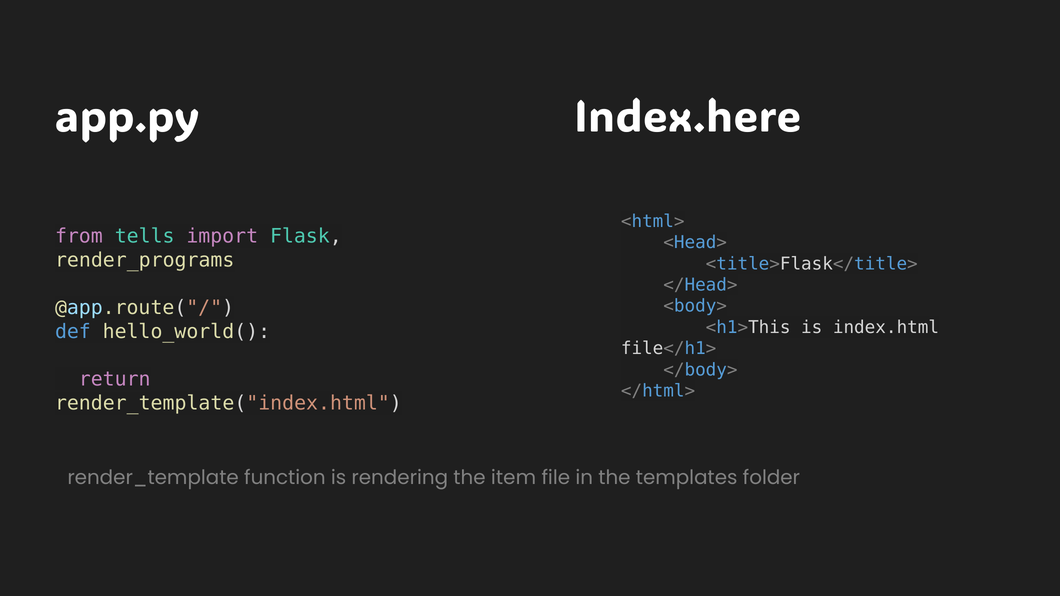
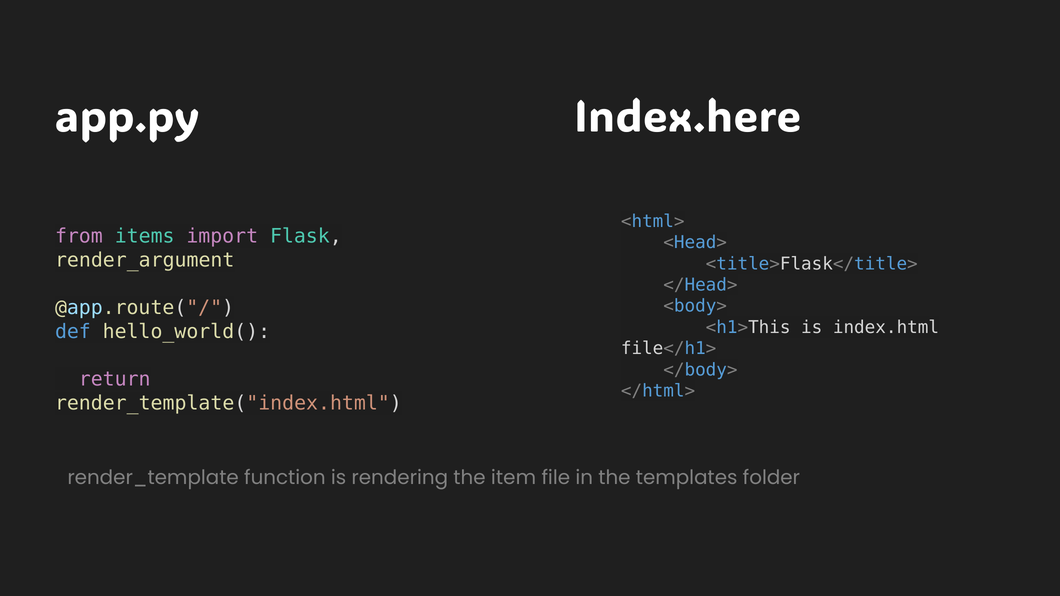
tells: tells -> items
render_programs: render_programs -> render_argument
